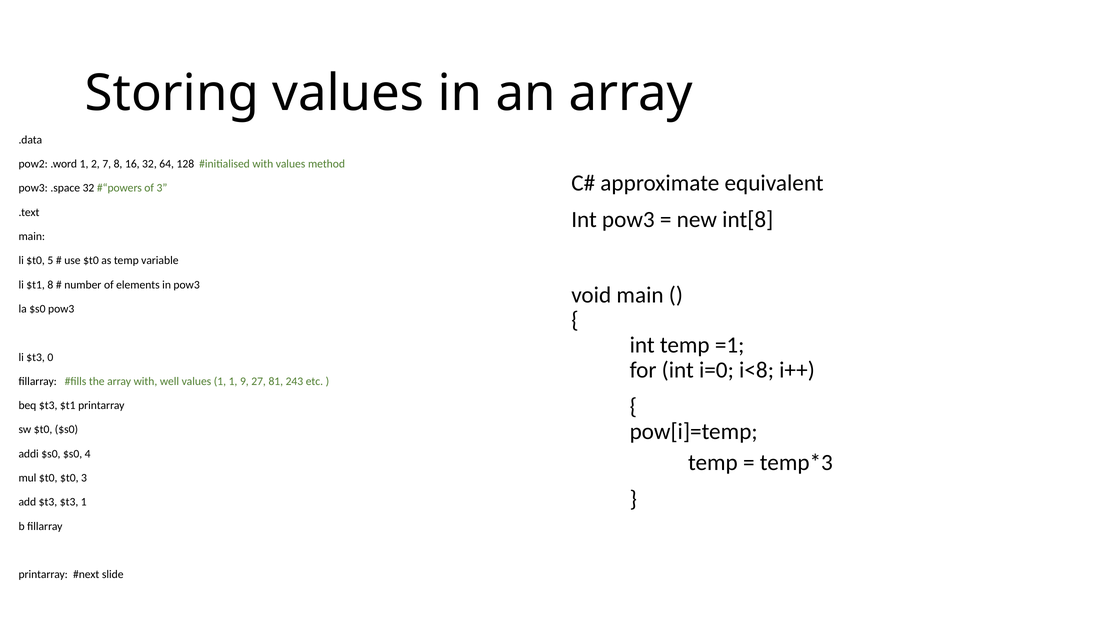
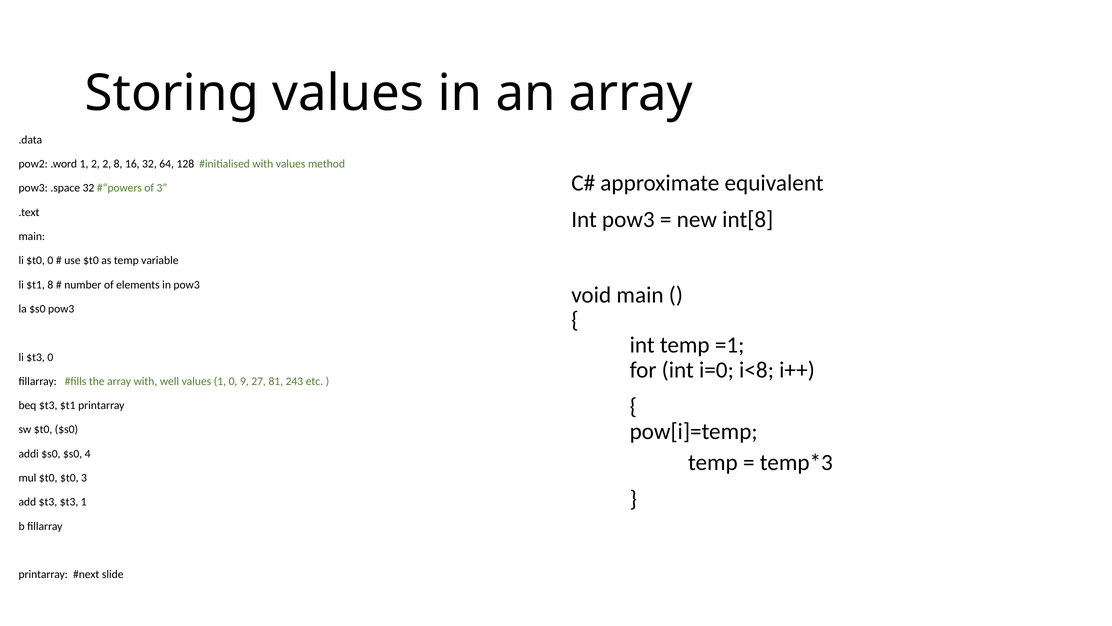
2 7: 7 -> 2
$t0 5: 5 -> 0
1 1: 1 -> 0
